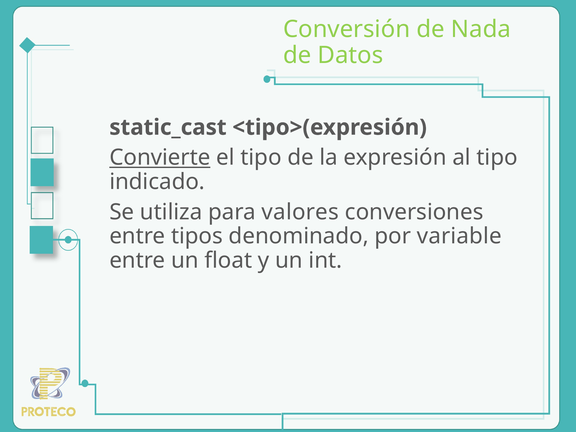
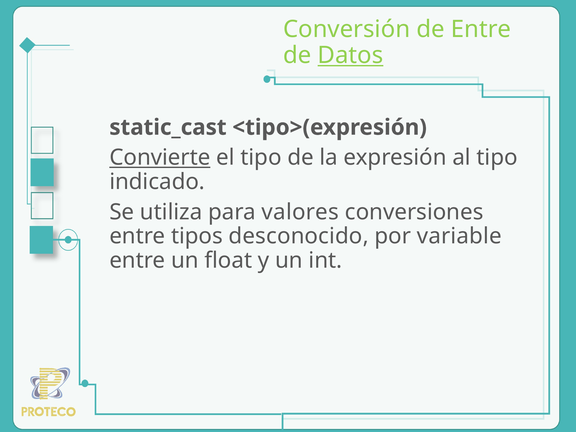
de Nada: Nada -> Entre
Datos underline: none -> present
denominado: denominado -> desconocido
